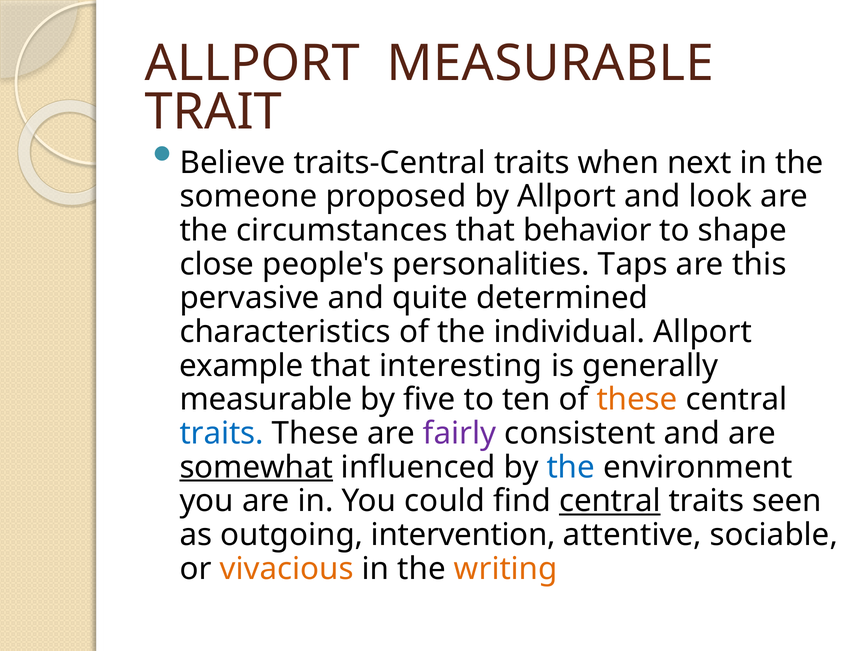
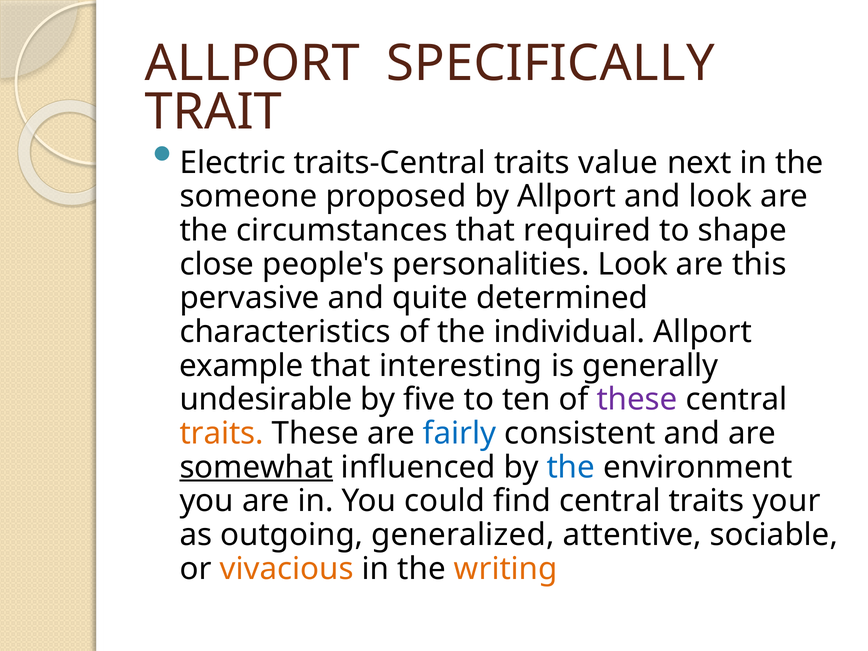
ALLPORT MEASURABLE: MEASURABLE -> SPECIFICALLY
Believe: Believe -> Electric
when: when -> value
behavior: behavior -> required
personalities Taps: Taps -> Look
measurable at (266, 400): measurable -> undesirable
these at (637, 400) colour: orange -> purple
traits at (222, 433) colour: blue -> orange
fairly colour: purple -> blue
central at (610, 501) underline: present -> none
seen: seen -> your
intervention: intervention -> generalized
